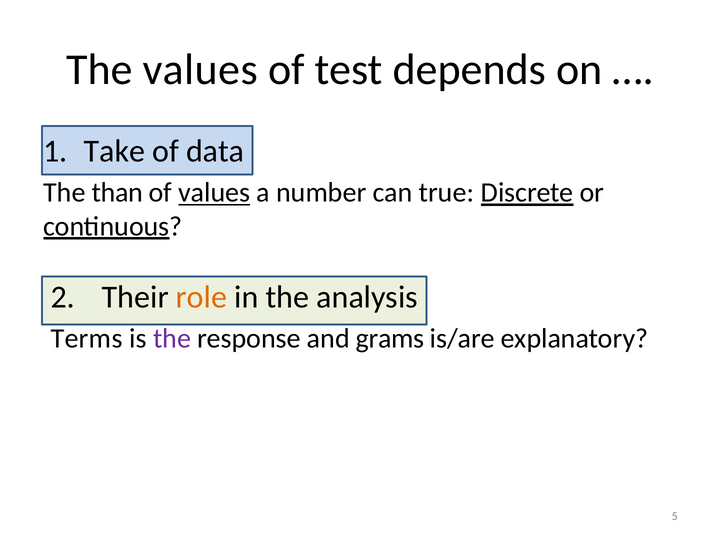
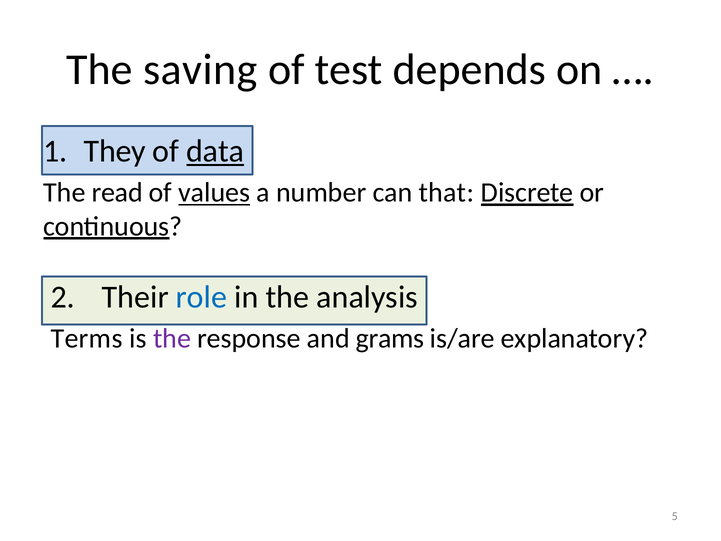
The values: values -> saving
Take: Take -> They
data underline: none -> present
than: than -> read
true: true -> that
role colour: orange -> blue
